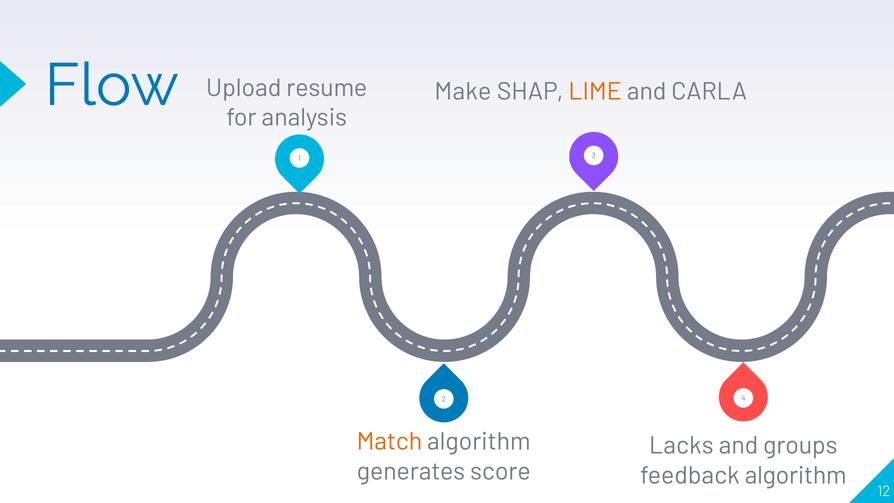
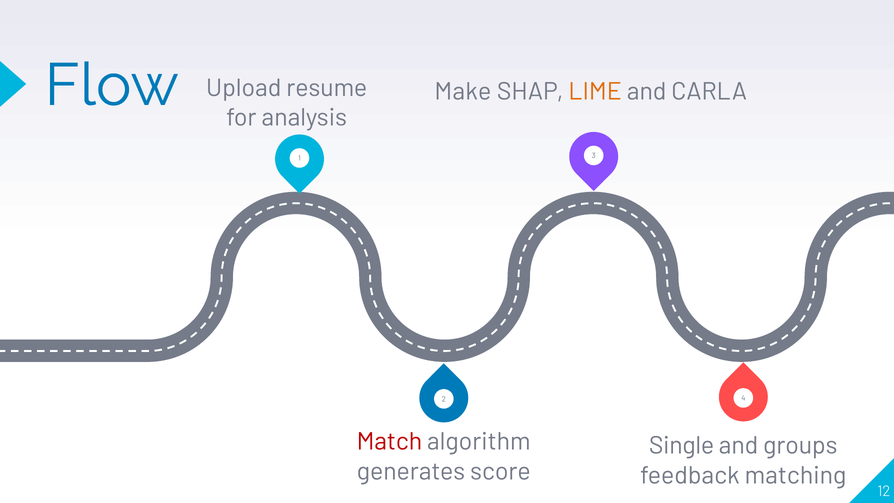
Match colour: orange -> red
Lacks: Lacks -> Single
feedback algorithm: algorithm -> matching
